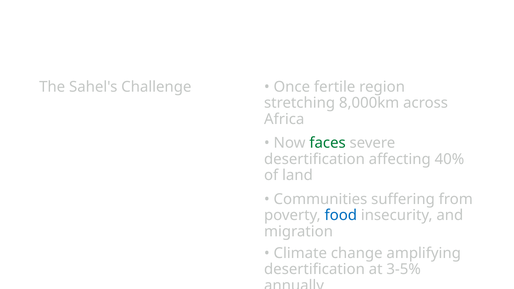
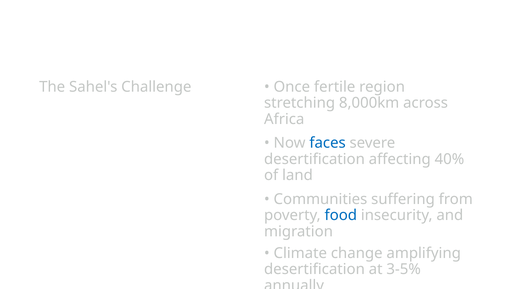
faces colour: green -> blue
